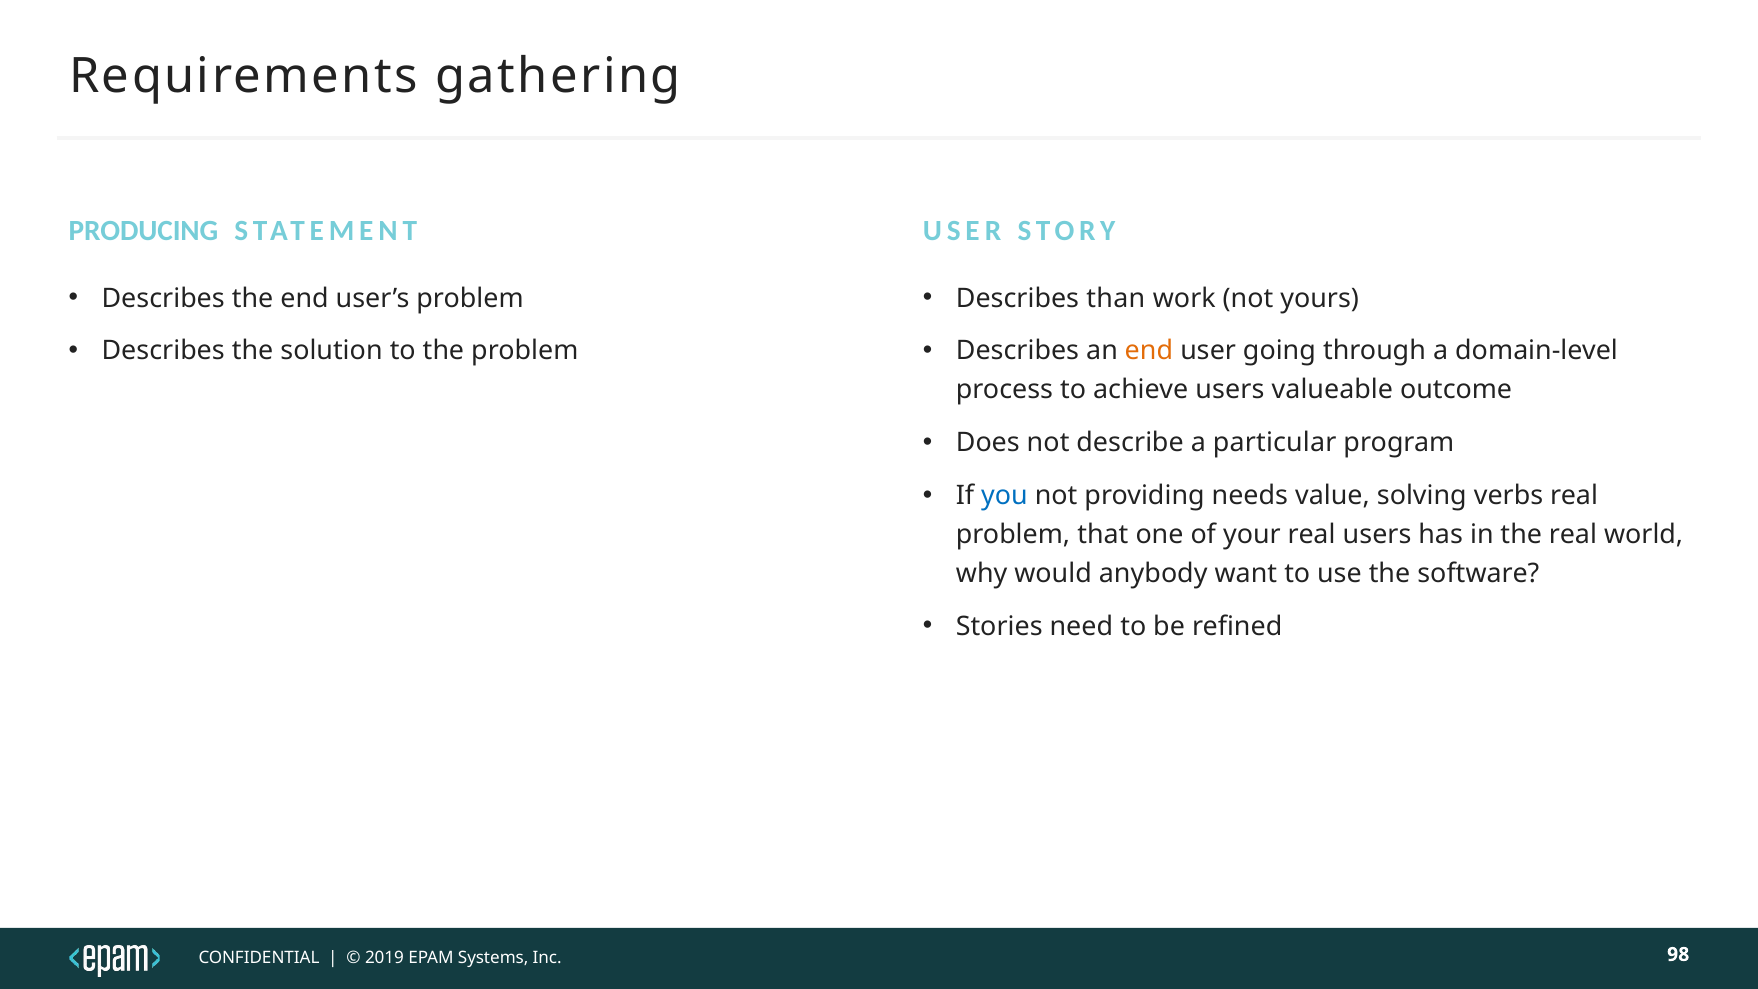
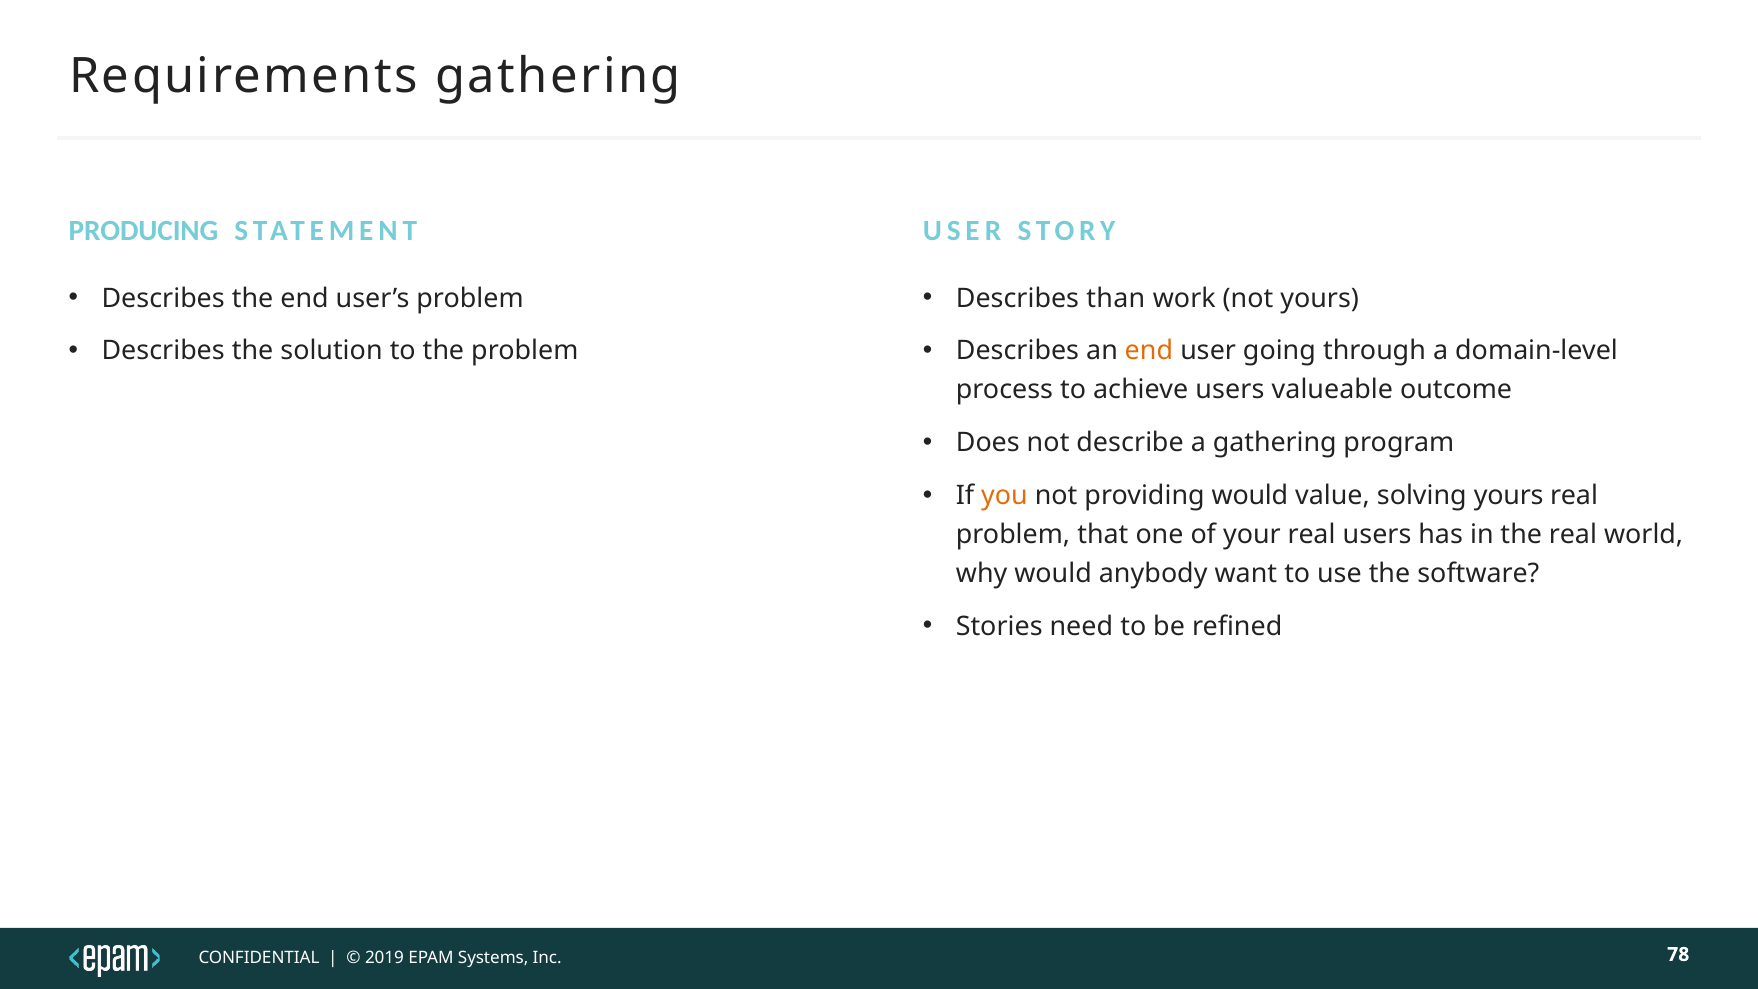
a particular: particular -> gathering
you colour: blue -> orange
providing needs: needs -> would
solving verbs: verbs -> yours
98: 98 -> 78
